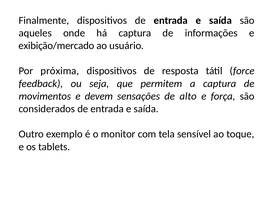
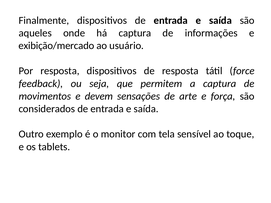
Por próxima: próxima -> resposta
alto: alto -> arte
